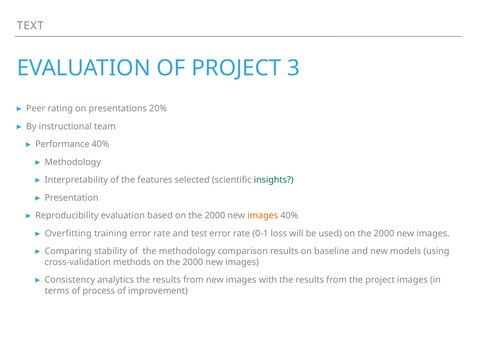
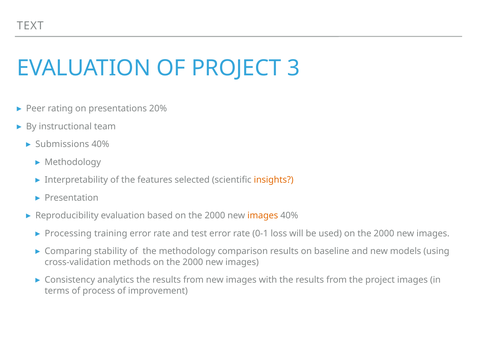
Performance: Performance -> Submissions
insights colour: green -> orange
Overfitting: Overfitting -> Processing
